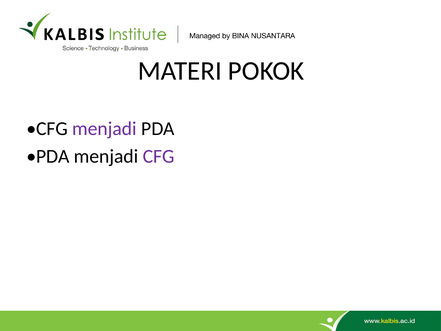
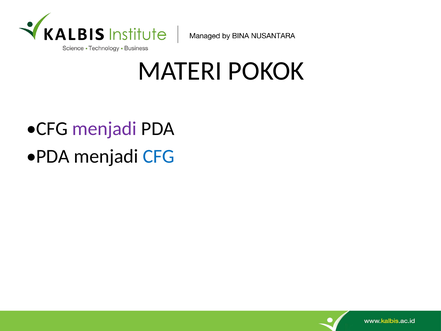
CFG at (159, 156) colour: purple -> blue
